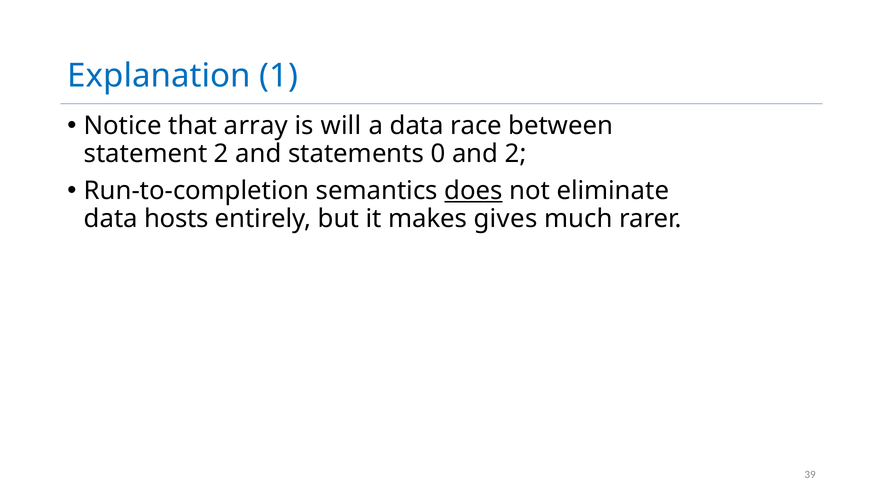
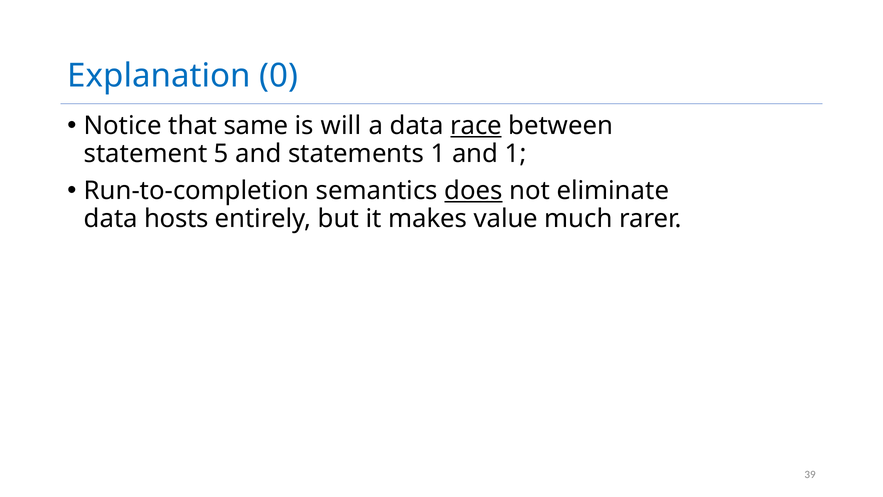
1: 1 -> 0
array: array -> same
race underline: none -> present
statement 2: 2 -> 5
statements 0: 0 -> 1
and 2: 2 -> 1
gives: gives -> value
